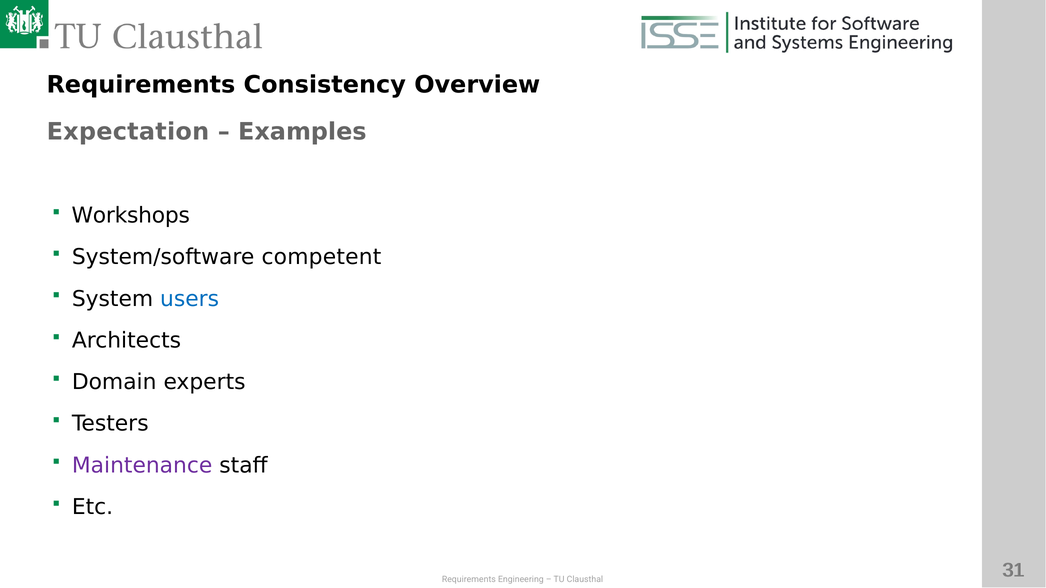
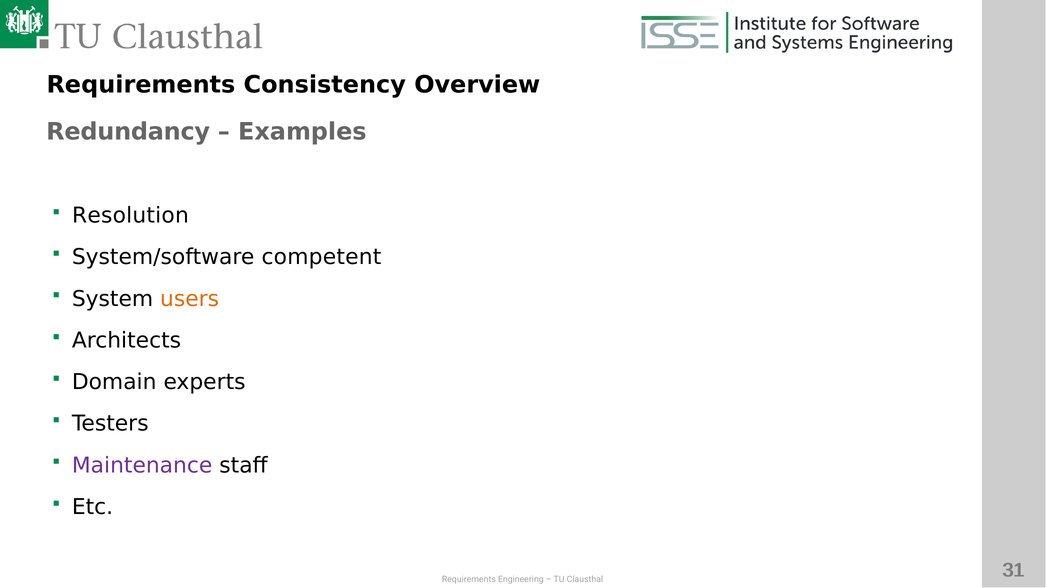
Expectation: Expectation -> Redundancy
Workshops: Workshops -> Resolution
users colour: blue -> orange
